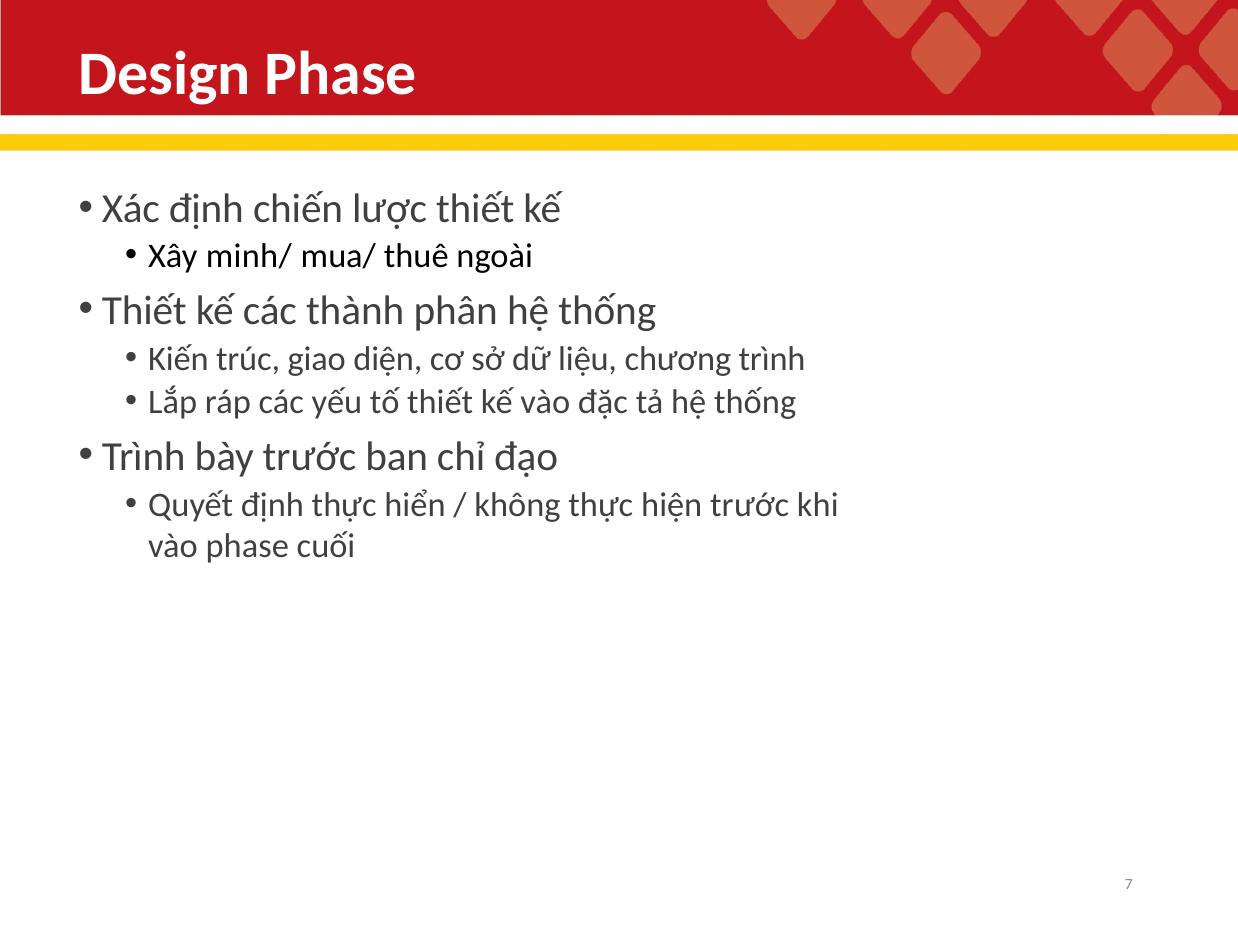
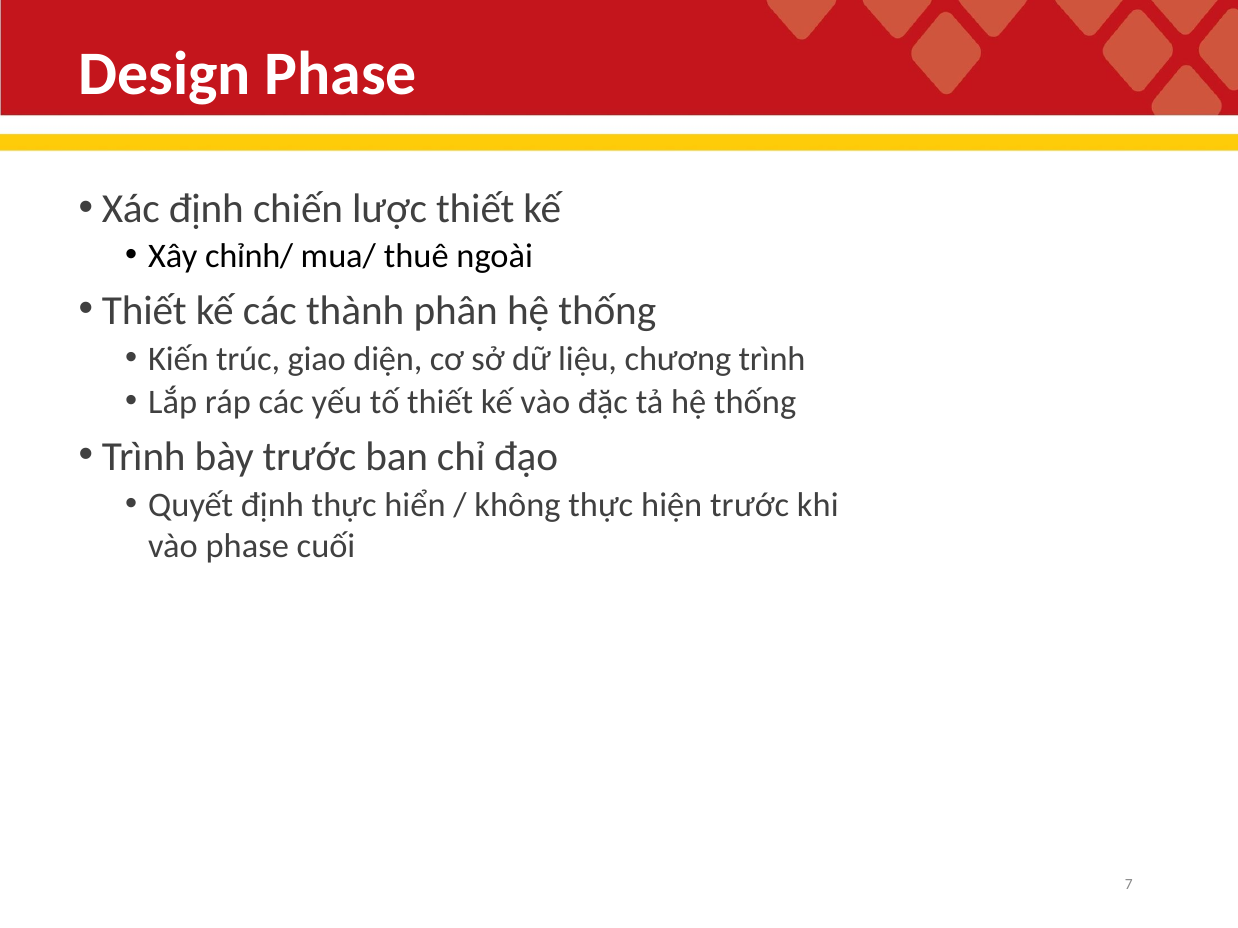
minh/: minh/ -> chỉnh/
